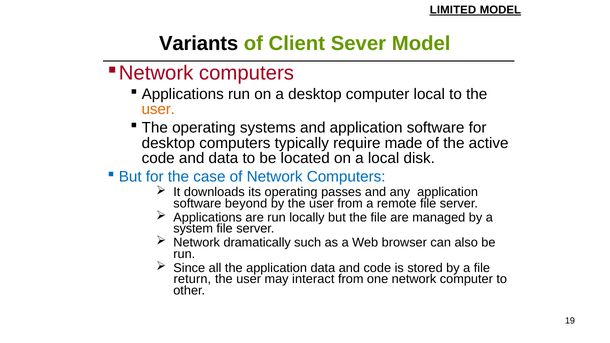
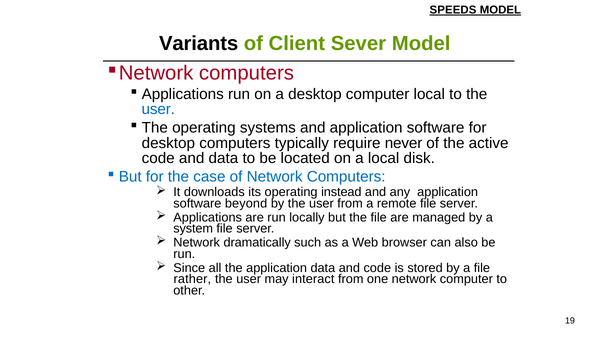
LIMITED: LIMITED -> SPEEDS
user at (158, 109) colour: orange -> blue
made: made -> never
passes: passes -> instead
return: return -> rather
